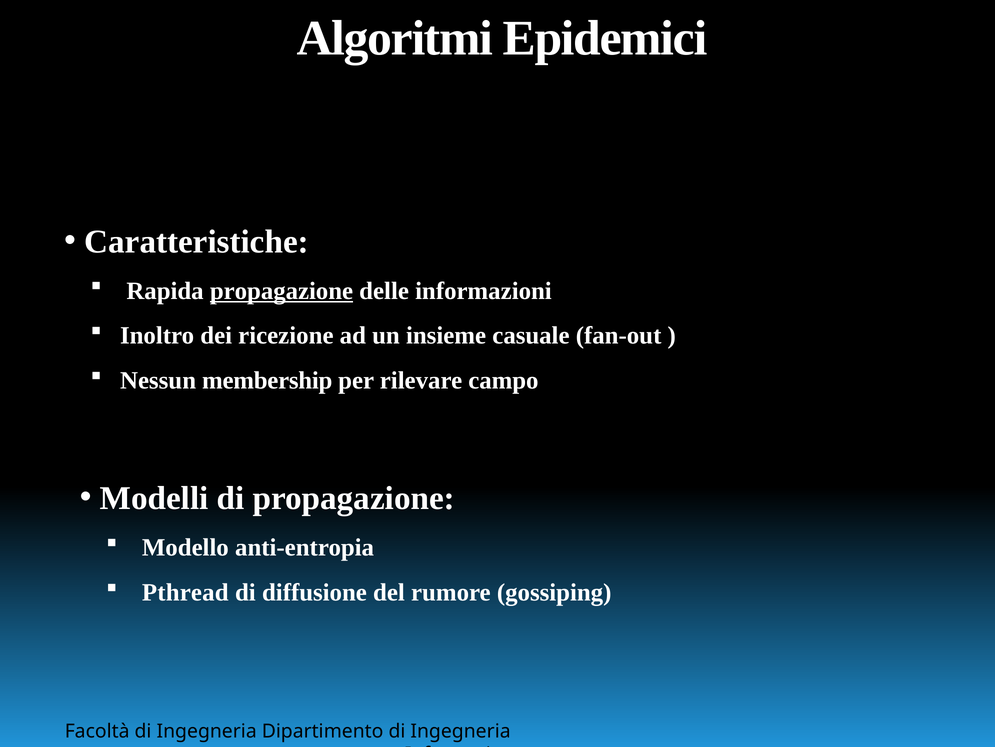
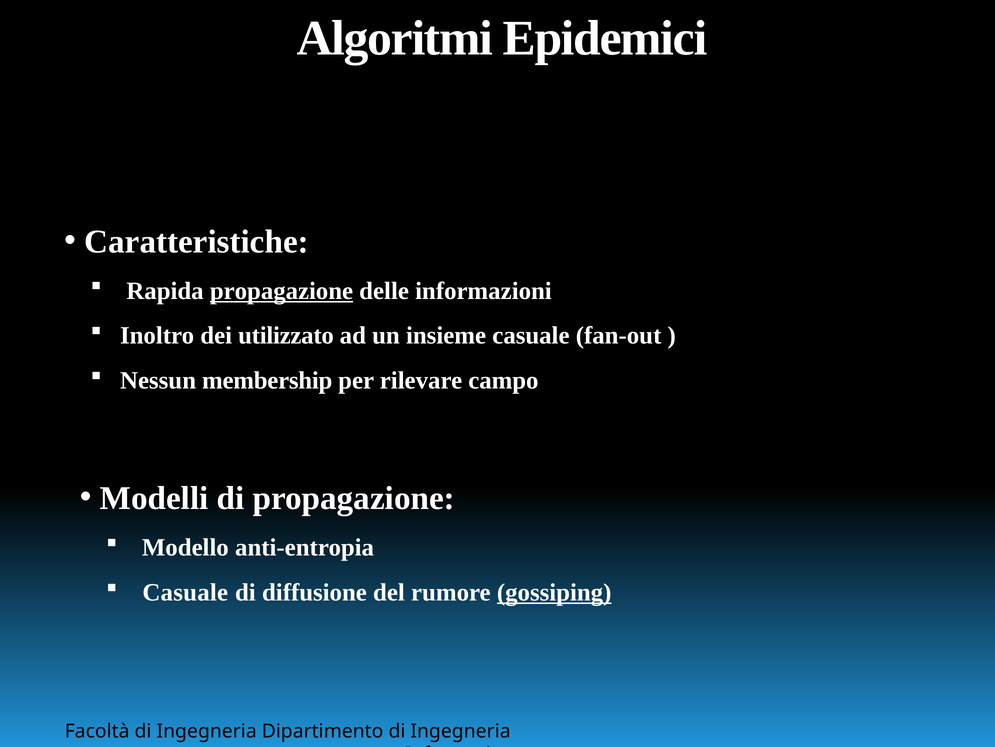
ricezione: ricezione -> utilizzato
Pthread at (185, 592): Pthread -> Casuale
gossiping underline: none -> present
